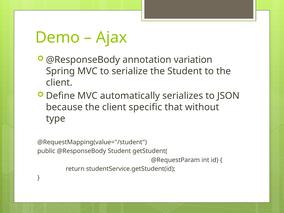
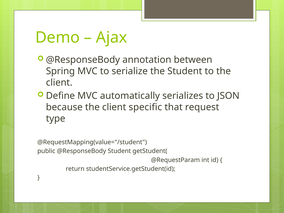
variation: variation -> between
without: without -> request
